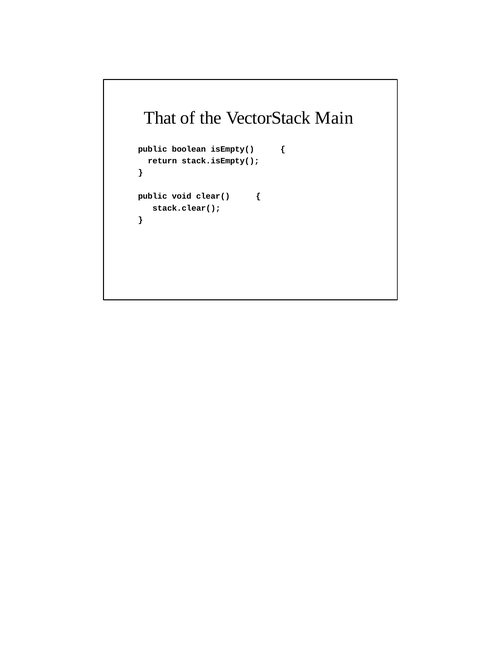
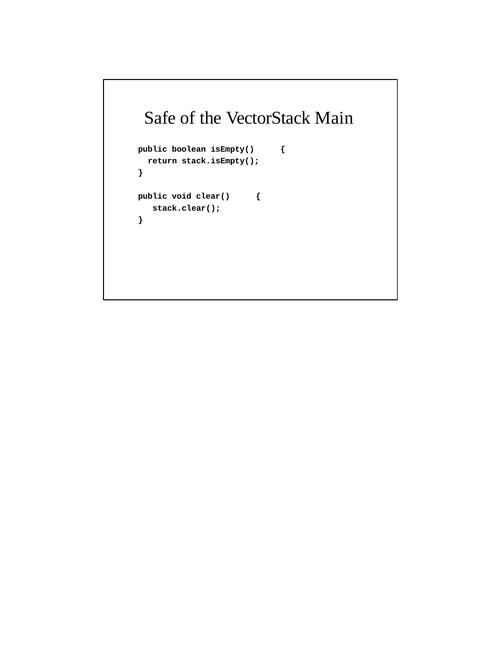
That: That -> Safe
